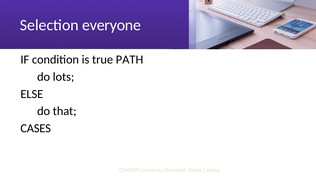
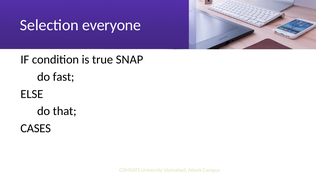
PATH: PATH -> SNAP
lots: lots -> fast
